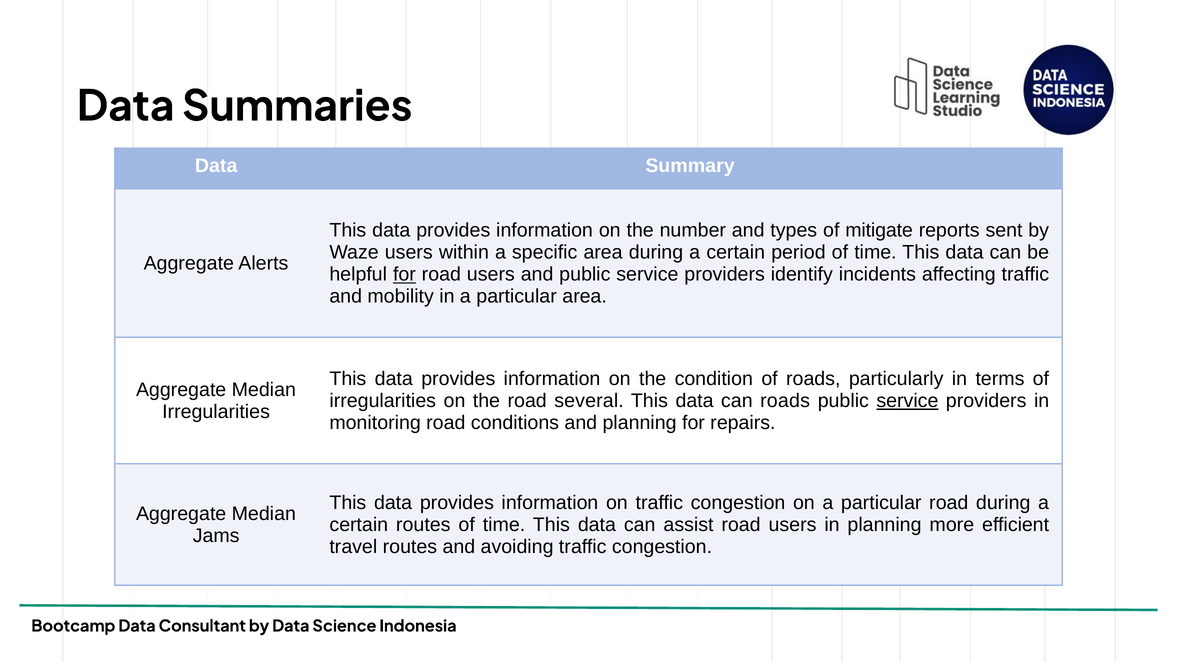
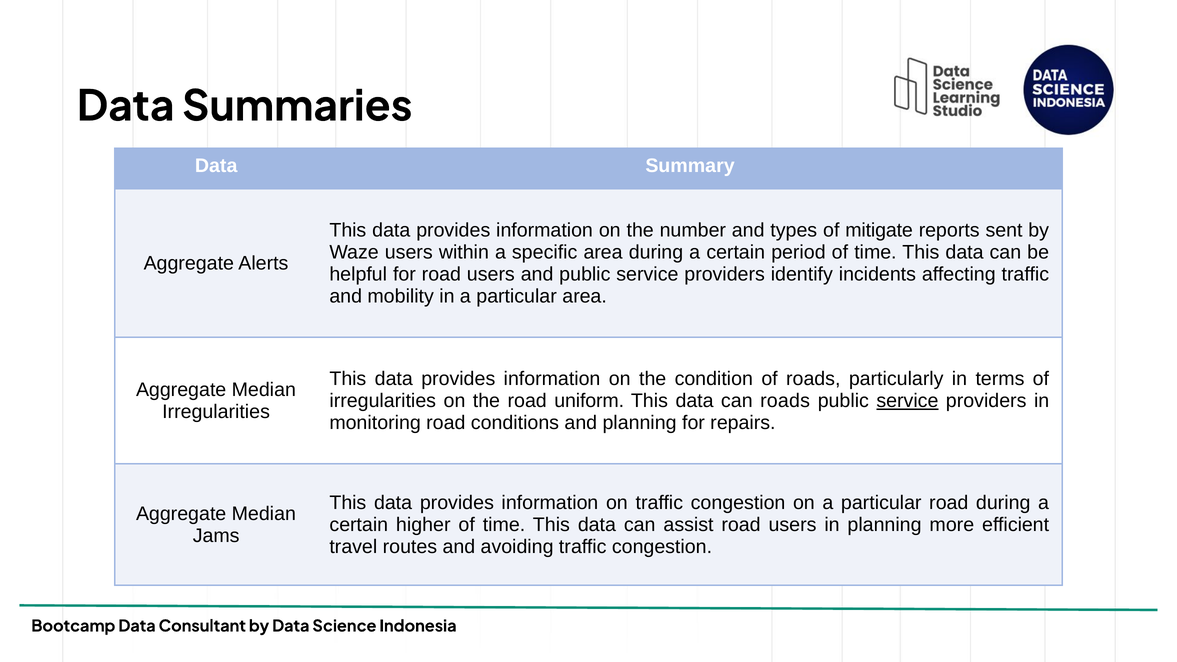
for at (404, 274) underline: present -> none
several: several -> uniform
certain routes: routes -> higher
